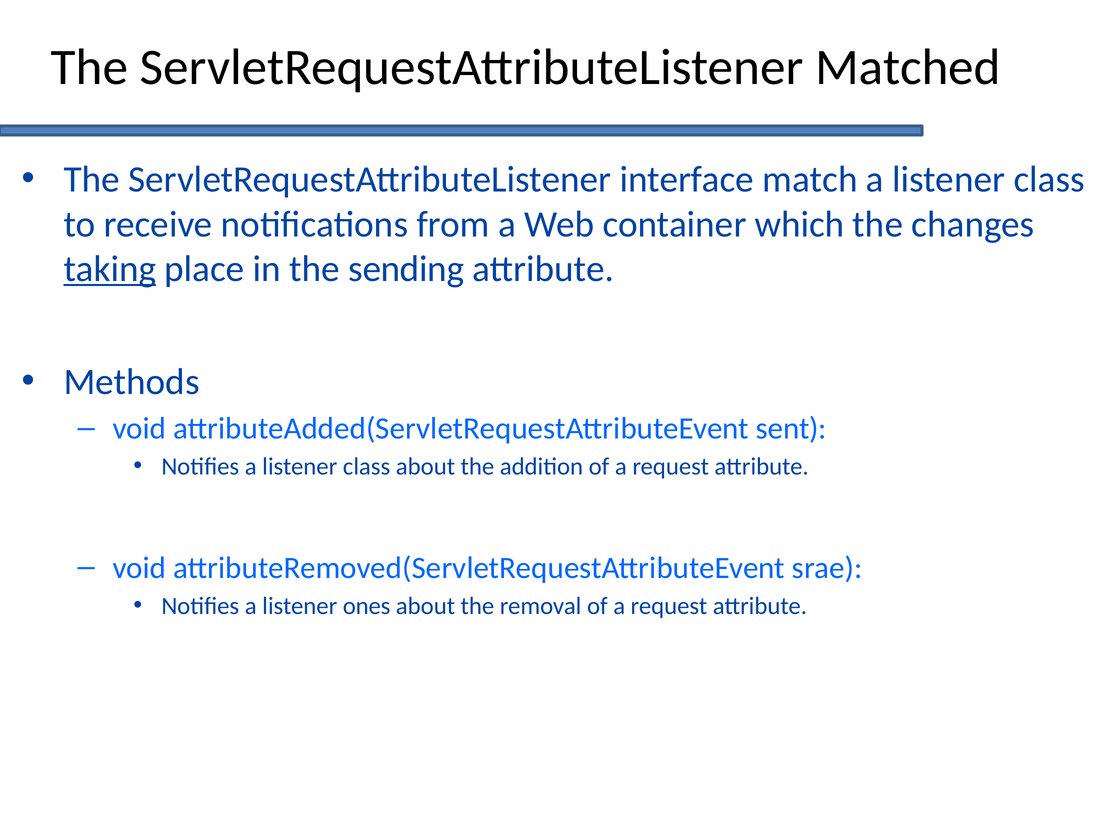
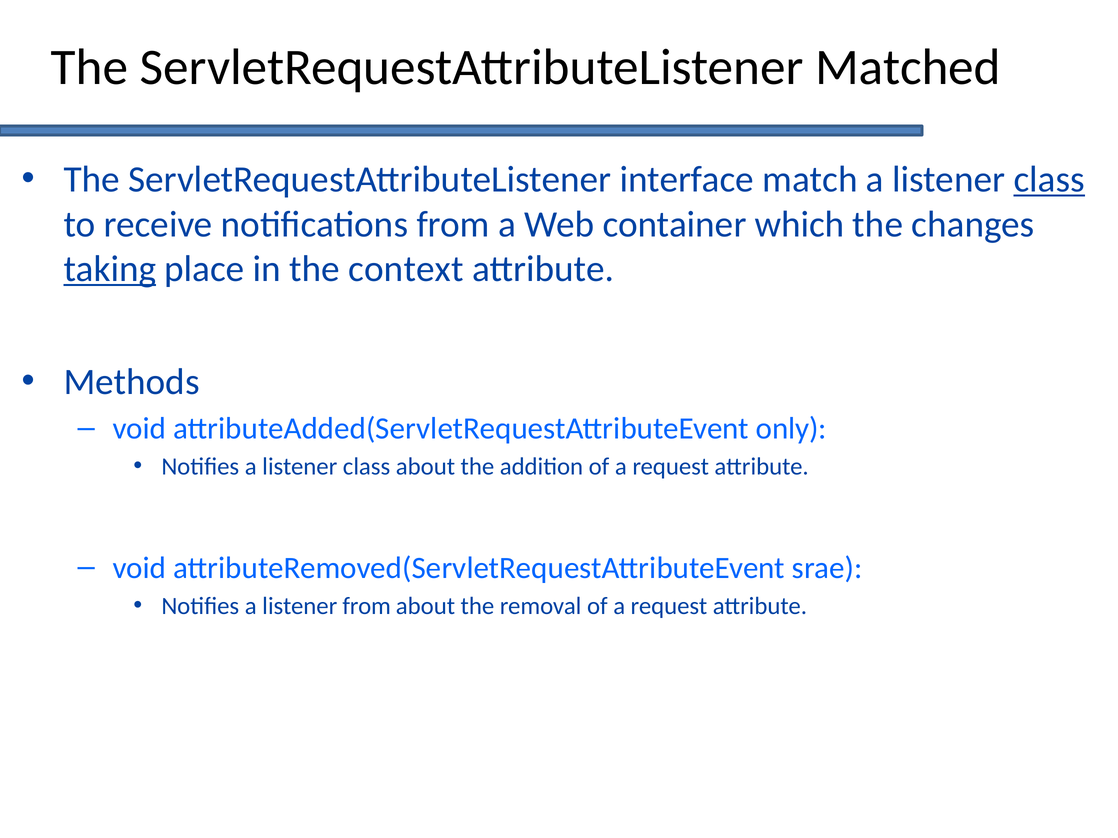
class at (1049, 180) underline: none -> present
sending: sending -> context
sent: sent -> only
listener ones: ones -> from
